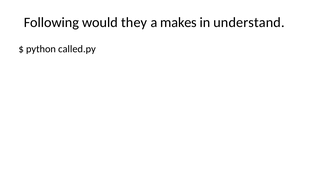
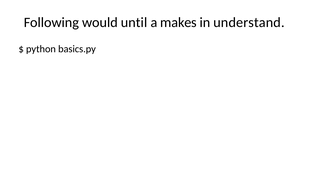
they: they -> until
called.py: called.py -> basics.py
